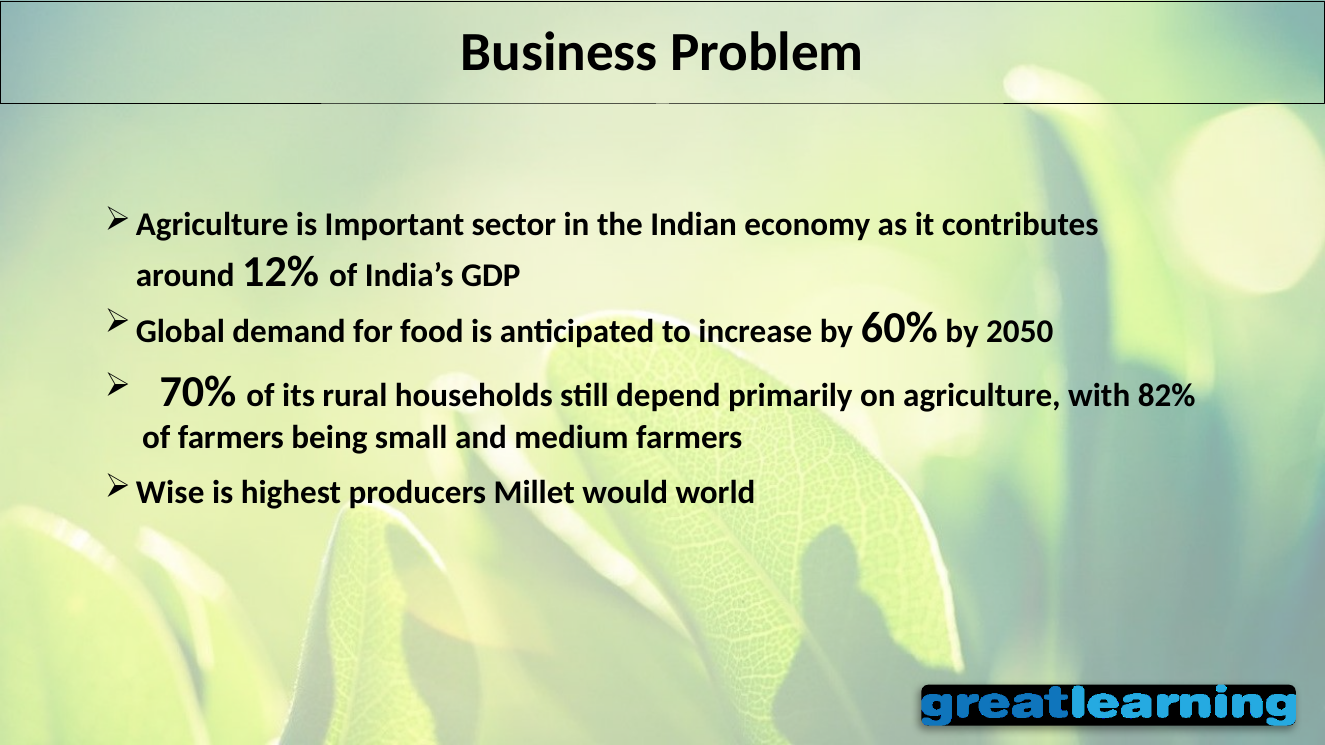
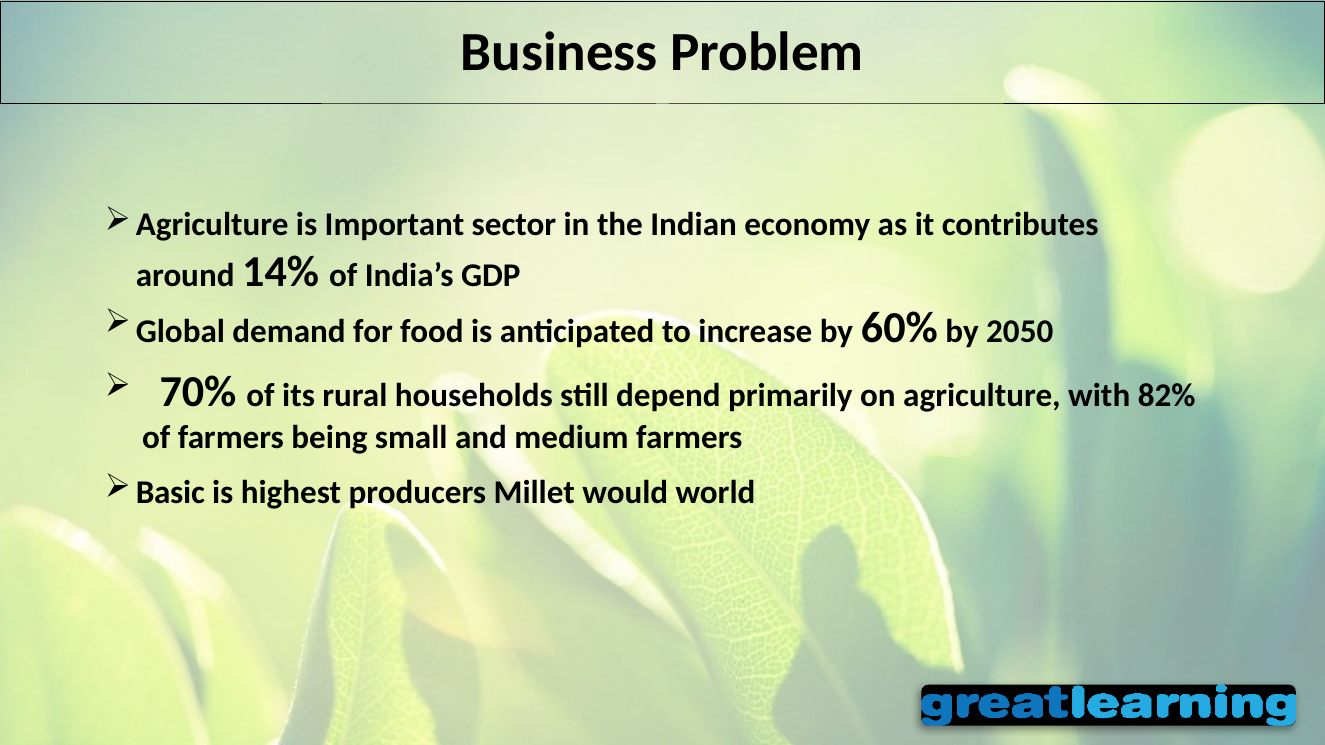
12%: 12% -> 14%
Wise: Wise -> Basic
